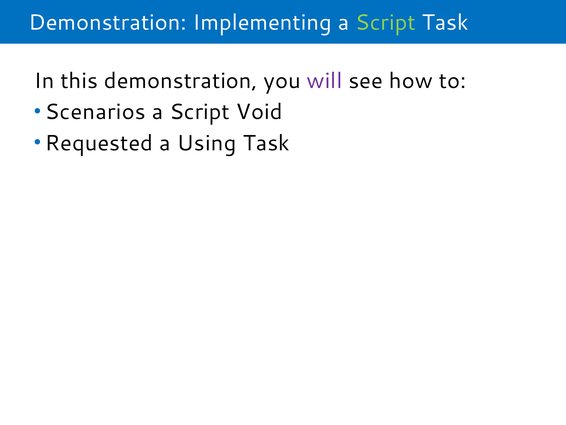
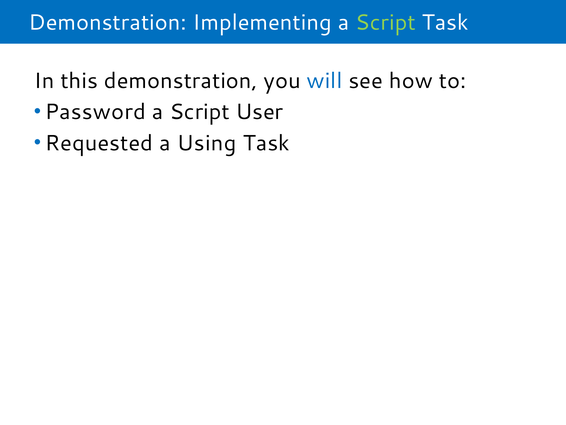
will colour: purple -> blue
Scenarios: Scenarios -> Password
Void: Void -> User
